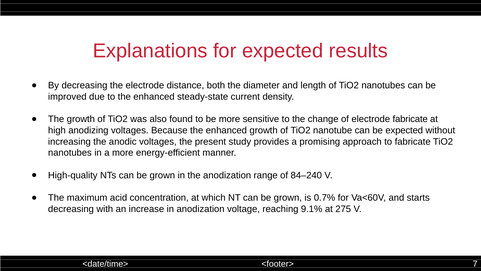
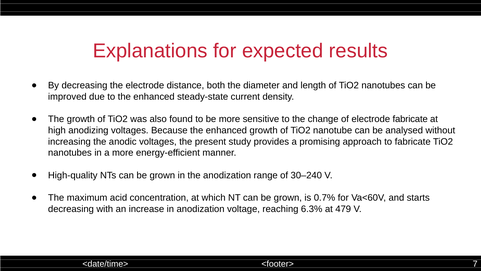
be expected: expected -> analysed
84–240: 84–240 -> 30–240
9.1%: 9.1% -> 6.3%
275: 275 -> 479
